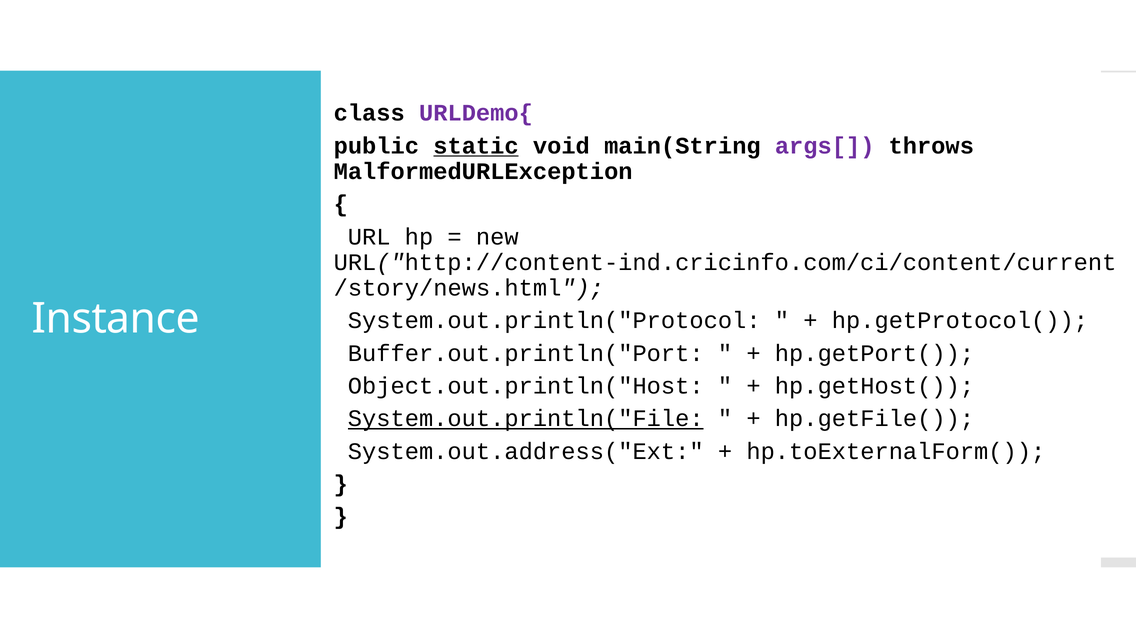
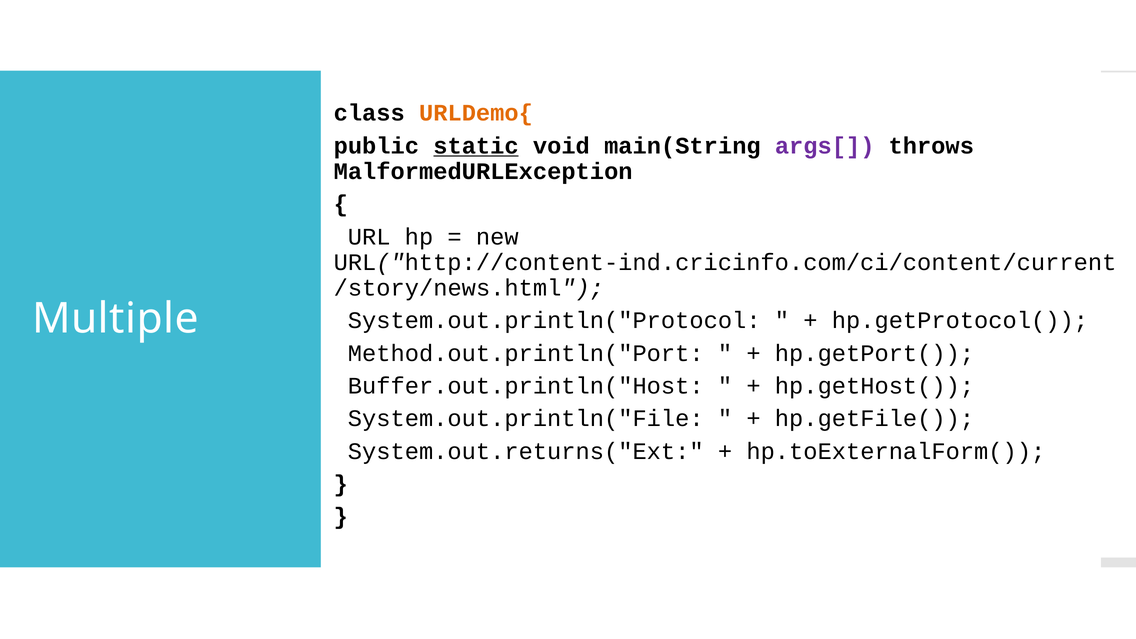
URLDemo{ colour: purple -> orange
Instance: Instance -> Multiple
Buffer.out.println("Port: Buffer.out.println("Port -> Method.out.println("Port
Object.out.println("Host: Object.out.println("Host -> Buffer.out.println("Host
System.out.println("File underline: present -> none
System.out.address("Ext: System.out.address("Ext -> System.out.returns("Ext
